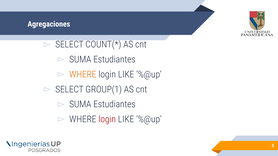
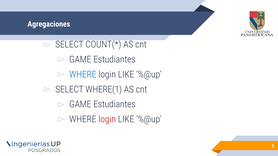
SUMA at (80, 60): SUMA -> GAME
WHERE at (83, 75) colour: orange -> blue
GROUP(1: GROUP(1 -> WHERE(1
SUMA at (80, 105): SUMA -> GAME
